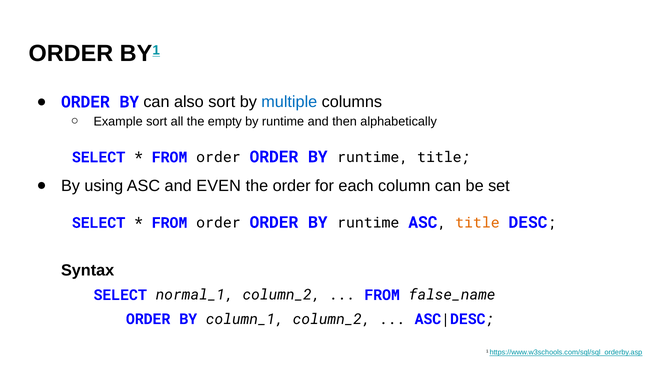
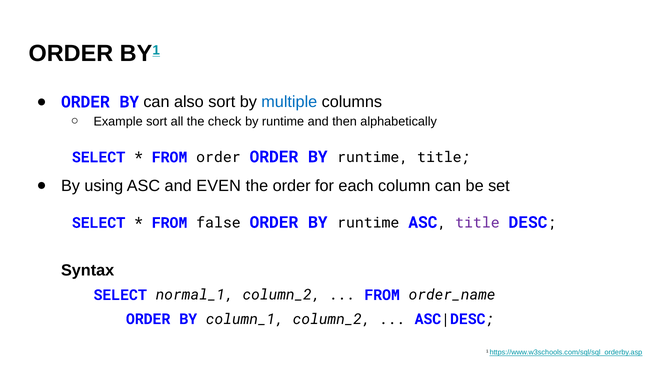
empty: empty -> check
order at (218, 223): order -> false
title at (477, 223) colour: orange -> purple
false_name: false_name -> order_name
